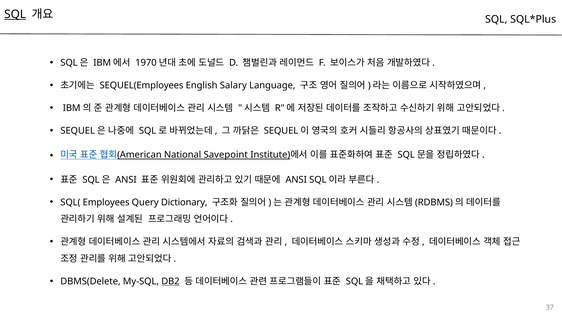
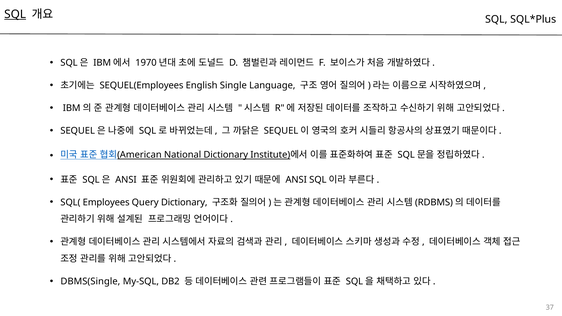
Salary: Salary -> Single
National Savepoint: Savepoint -> Dictionary
DBMS(Delete: DBMS(Delete -> DBMS(Single
DB2 underline: present -> none
